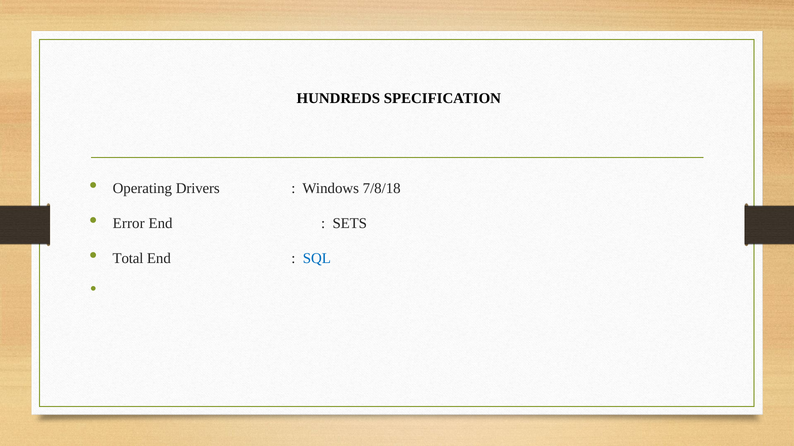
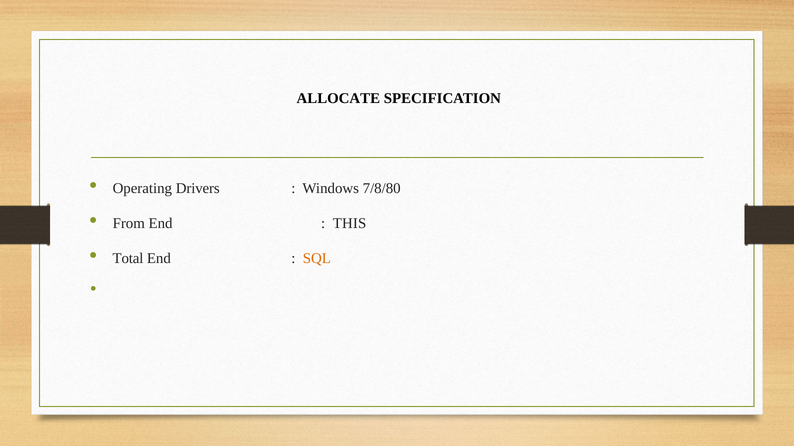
HUNDREDS: HUNDREDS -> ALLOCATE
7/8/18: 7/8/18 -> 7/8/80
Error: Error -> From
SETS: SETS -> THIS
SQL colour: blue -> orange
